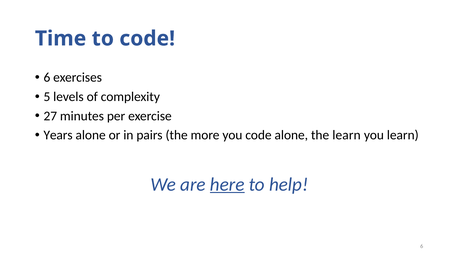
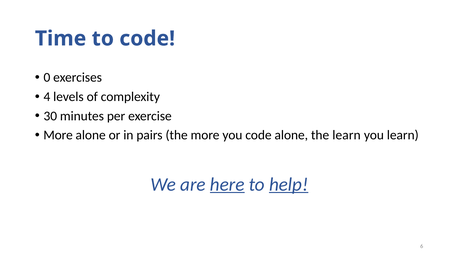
6 at (47, 77): 6 -> 0
5: 5 -> 4
27: 27 -> 30
Years at (58, 135): Years -> More
help underline: none -> present
